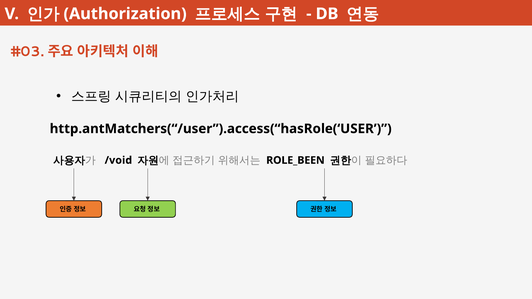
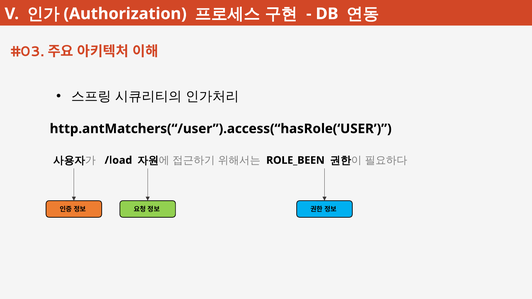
/void: /void -> /load
